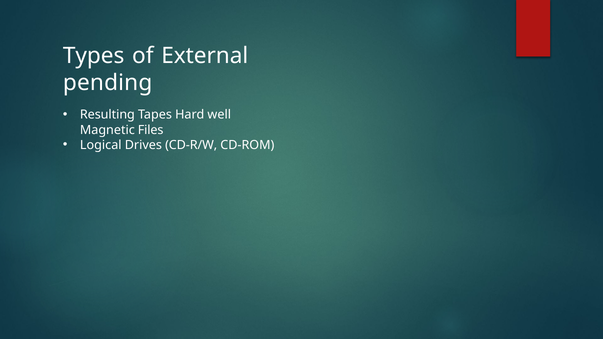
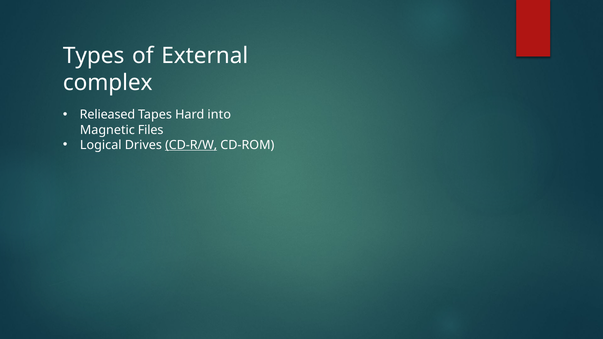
pending: pending -> complex
Resulting: Resulting -> Relieased
well: well -> into
CD-R/W underline: none -> present
